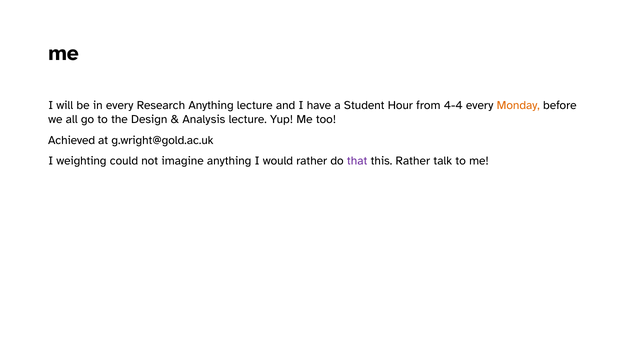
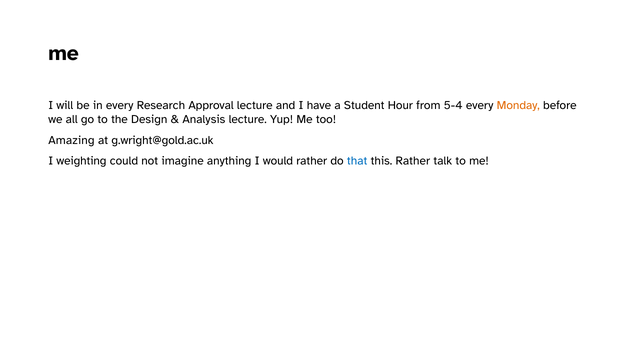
Research Anything: Anything -> Approval
4-4: 4-4 -> 5-4
Achieved: Achieved -> Amazing
that colour: purple -> blue
